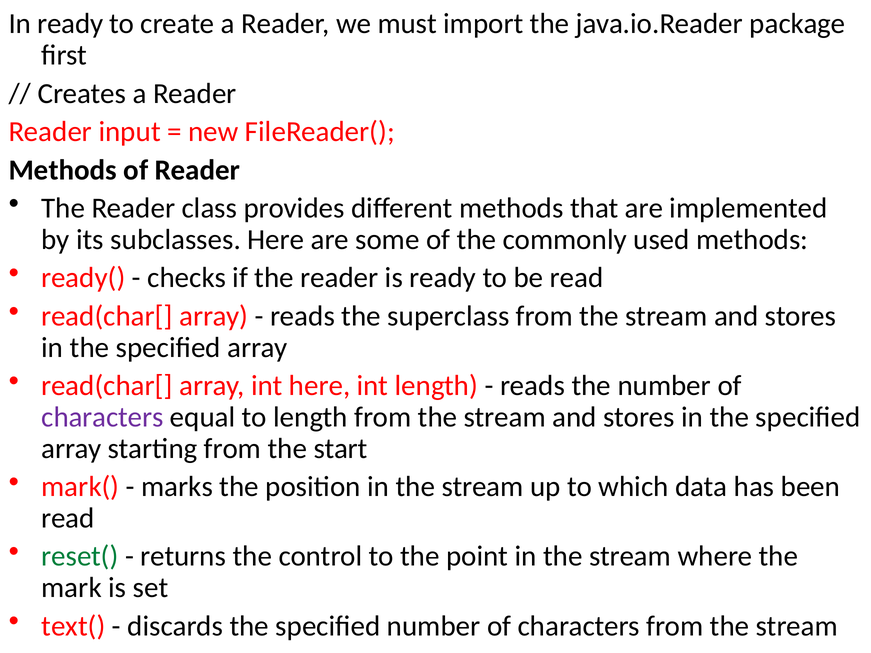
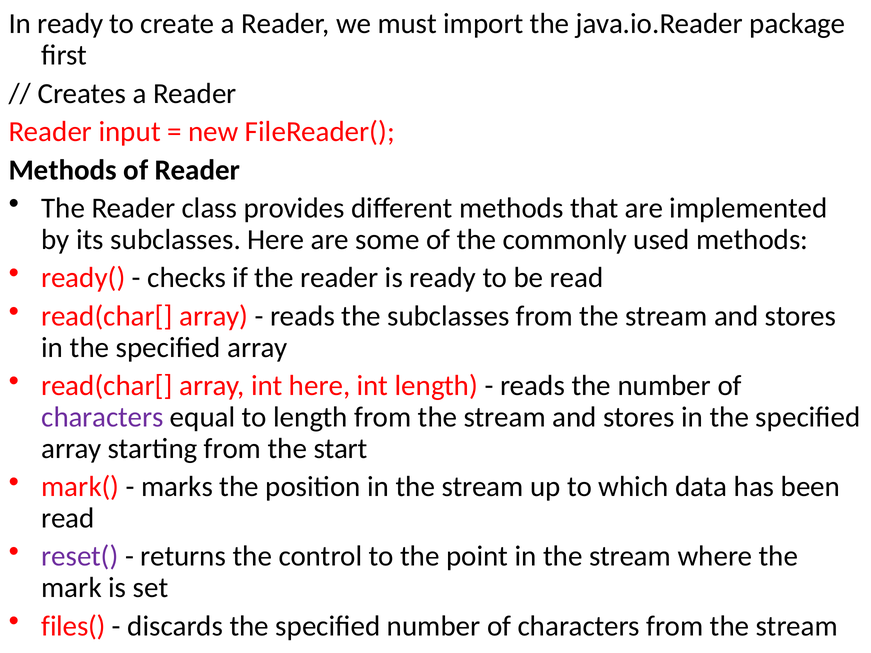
the superclass: superclass -> subclasses
reset( colour: green -> purple
text(: text( -> files(
